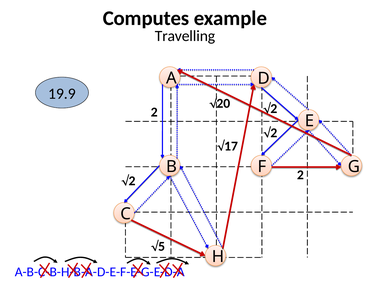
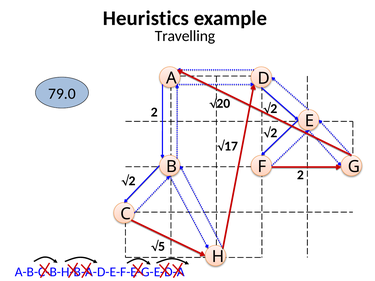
Computes: Computes -> Heuristics
19.9: 19.9 -> 79.0
